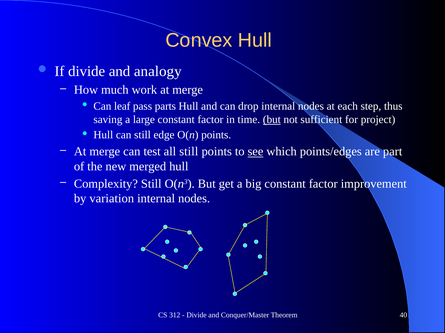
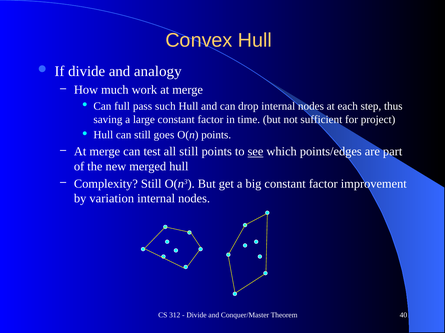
leaf: leaf -> full
parts: parts -> such
but at (272, 120) underline: present -> none
edge: edge -> goes
